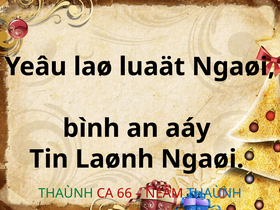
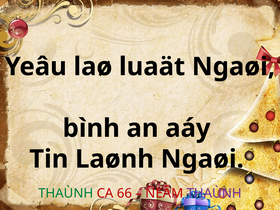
THAÙNH at (214, 193) colour: blue -> purple
